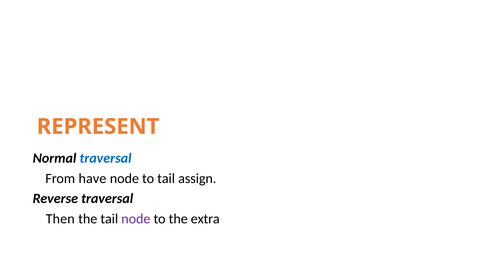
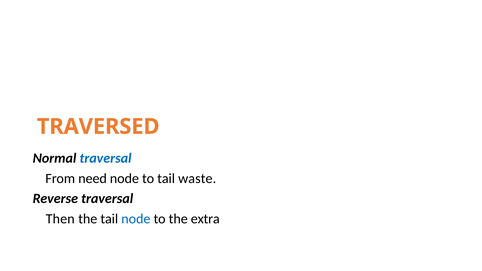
REPRESENT: REPRESENT -> TRAVERSED
have: have -> need
assign: assign -> waste
node at (136, 219) colour: purple -> blue
